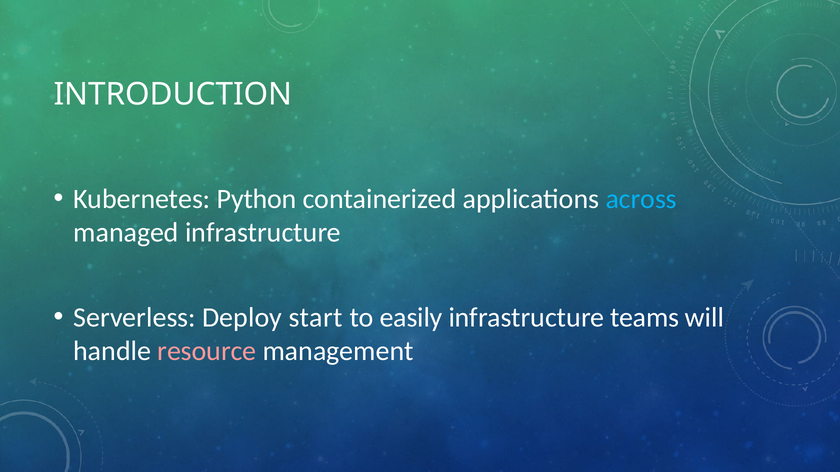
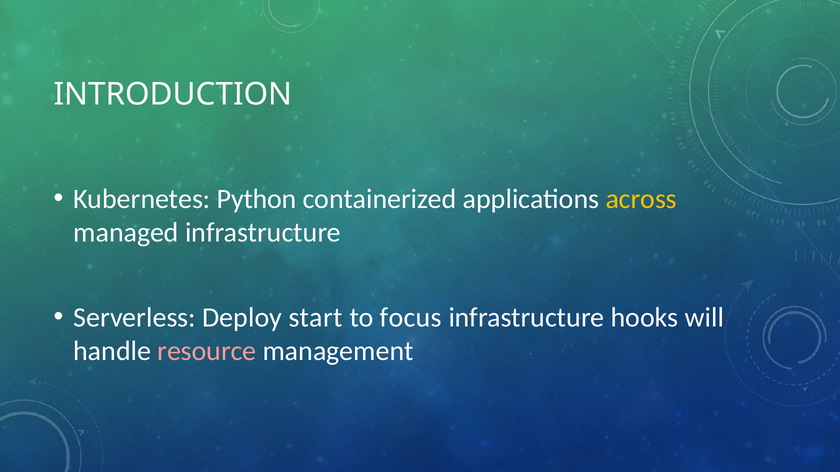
across colour: light blue -> yellow
easily: easily -> focus
teams: teams -> hooks
